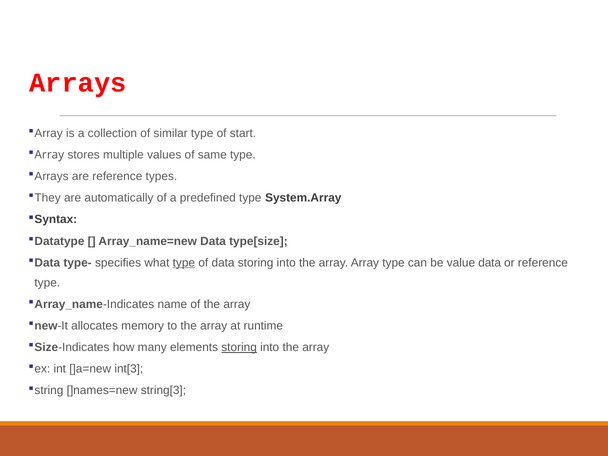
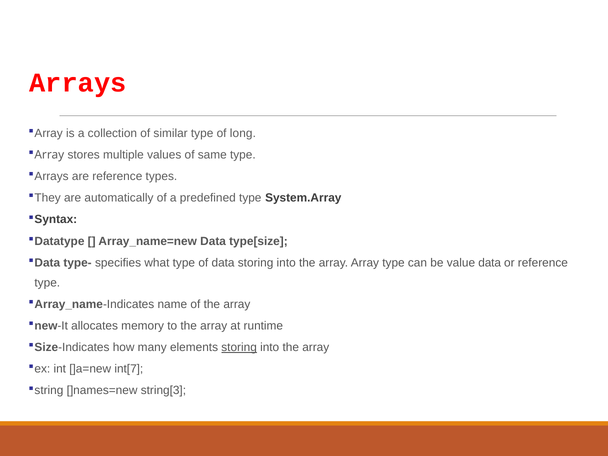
start: start -> long
type at (184, 263) underline: present -> none
int[3: int[3 -> int[7
